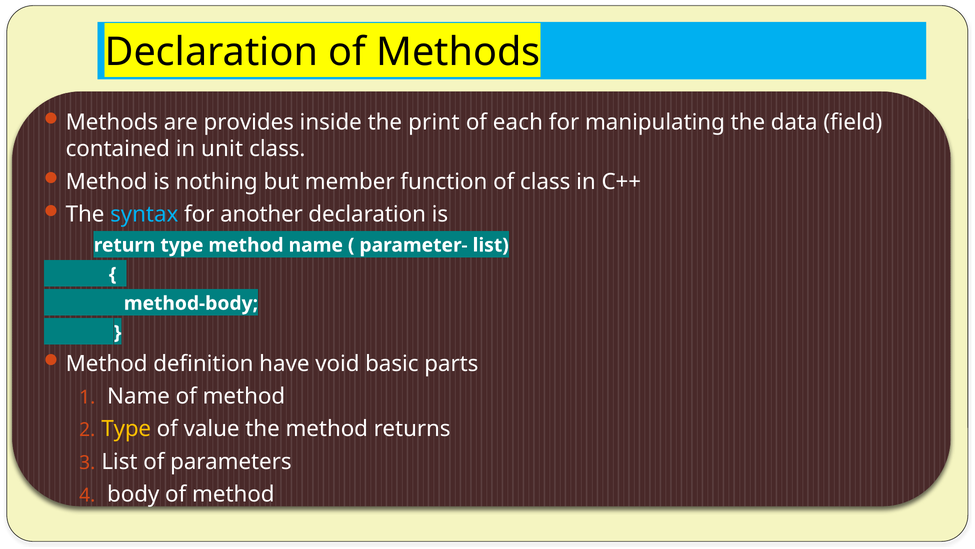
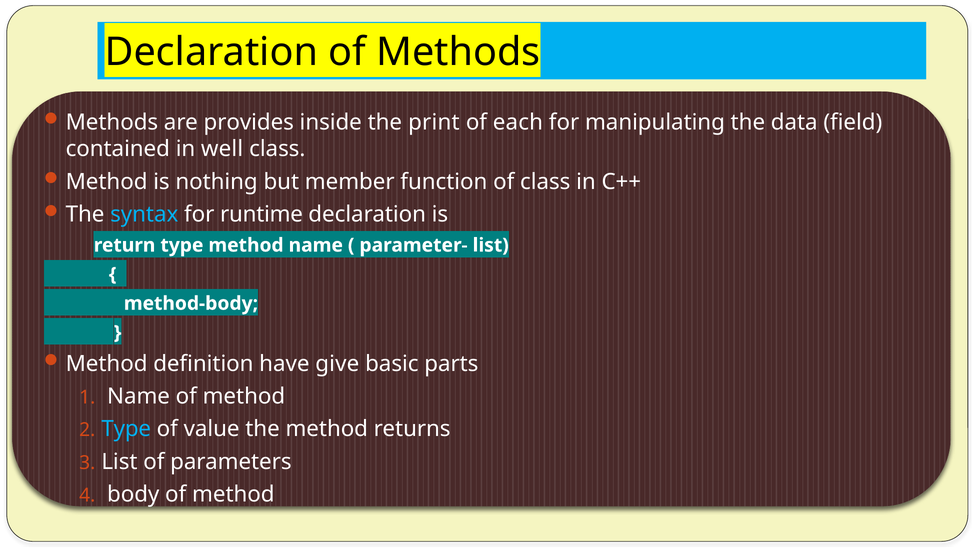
unit: unit -> well
another: another -> runtime
void: void -> give
Type at (126, 429) colour: yellow -> light blue
